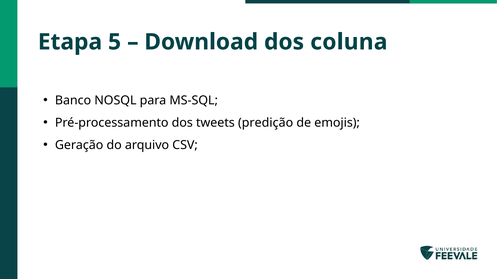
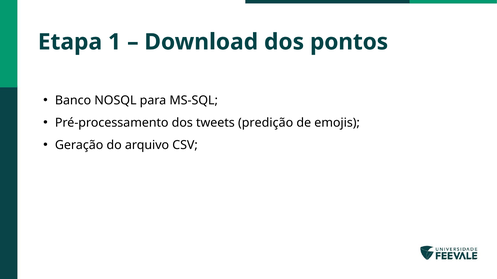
5: 5 -> 1
coluna: coluna -> pontos
